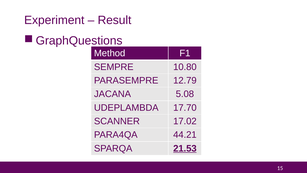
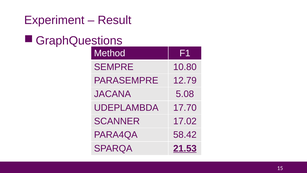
44.21: 44.21 -> 58.42
